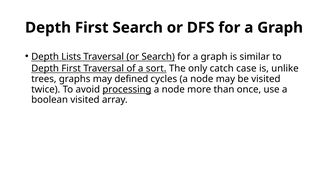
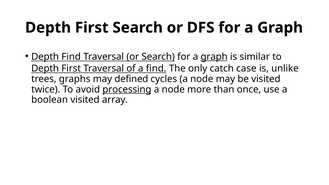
Depth Lists: Lists -> Find
graph at (214, 57) underline: none -> present
a sort: sort -> find
